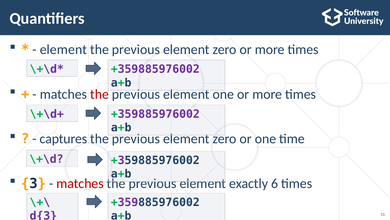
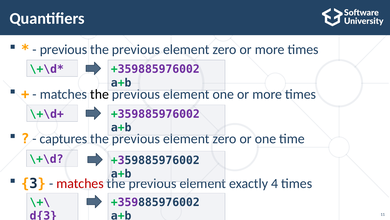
element at (63, 49): element -> previous
the at (100, 94) colour: red -> black
6: 6 -> 4
